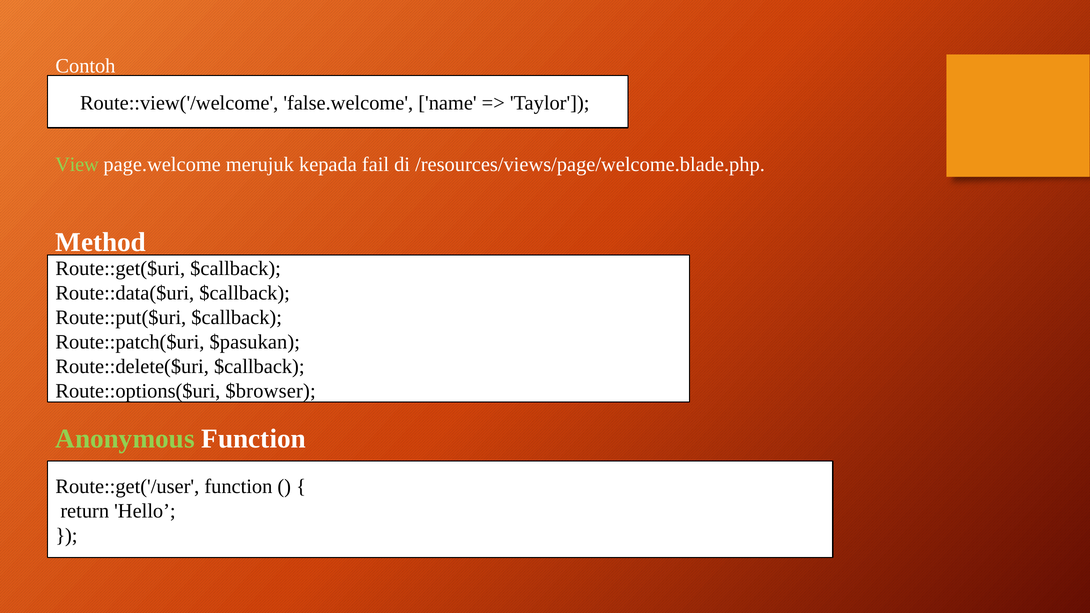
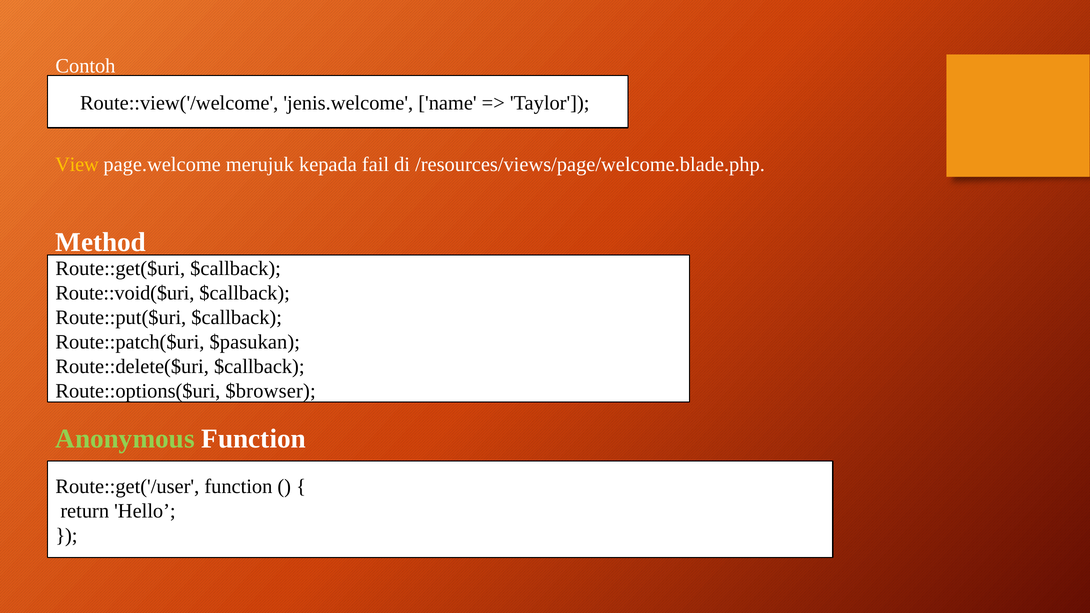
false.welcome: false.welcome -> jenis.welcome
View colour: light green -> yellow
Route::data($uri: Route::data($uri -> Route::void($uri
